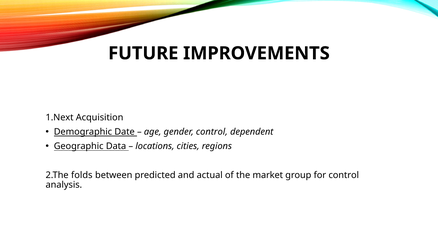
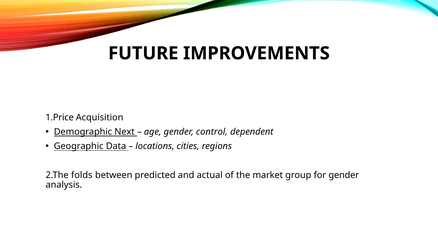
1.Next: 1.Next -> 1.Price
Date: Date -> Next
for control: control -> gender
